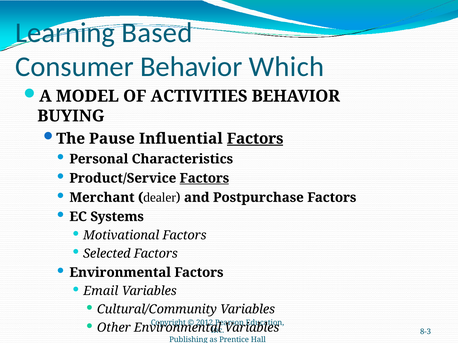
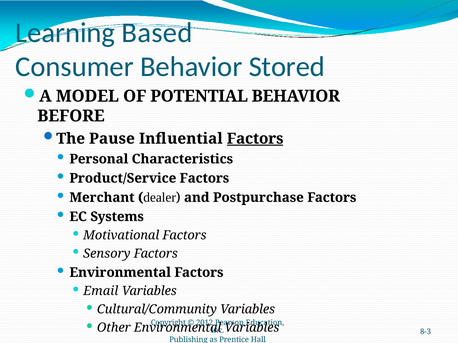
Which: Which -> Stored
ACTIVITIES: ACTIVITIES -> POTENTIAL
BUYING: BUYING -> BEFORE
Factors at (204, 178) underline: present -> none
Selected: Selected -> Sensory
